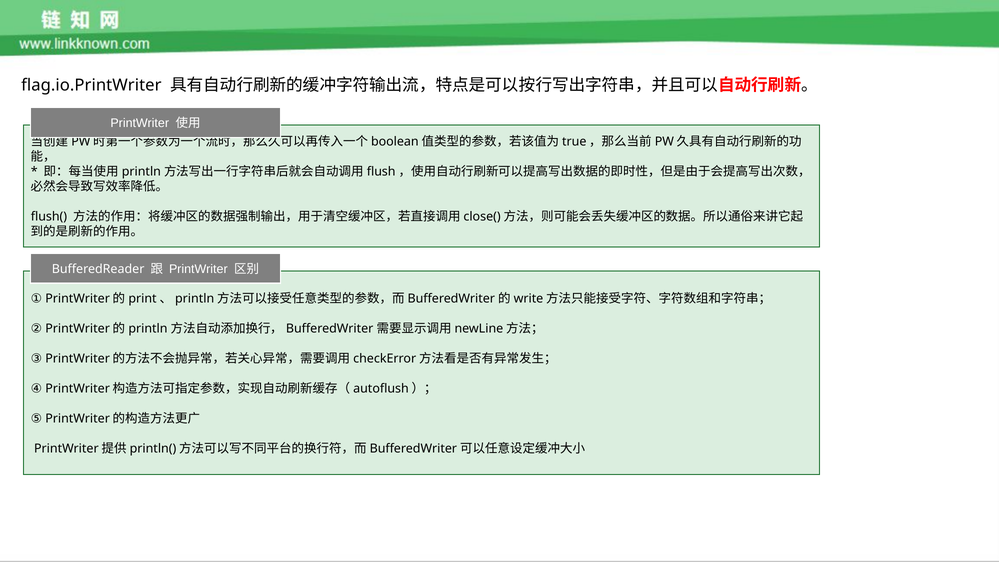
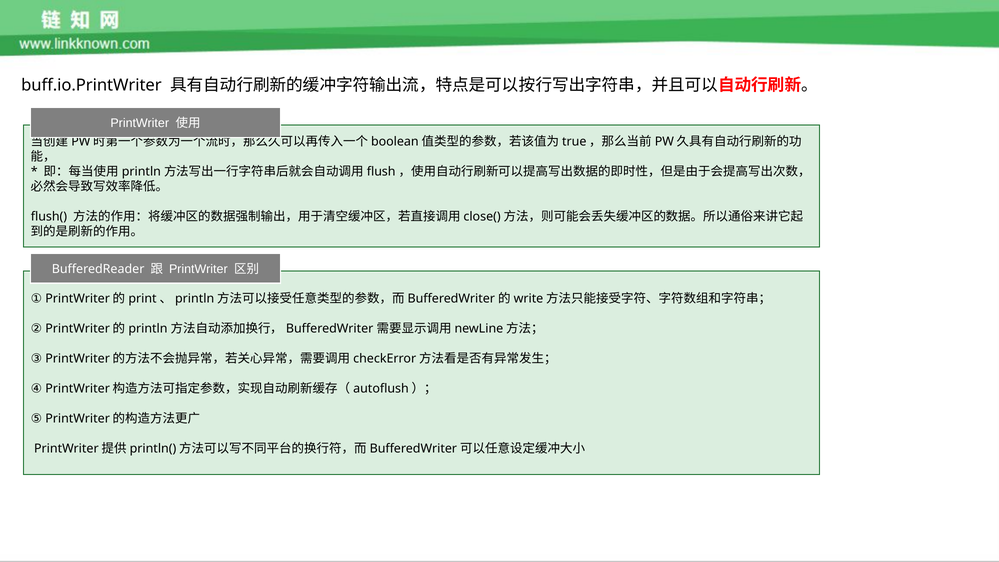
flag.io.PrintWriter: flag.io.PrintWriter -> buff.io.PrintWriter
